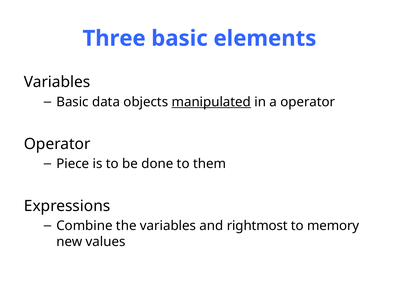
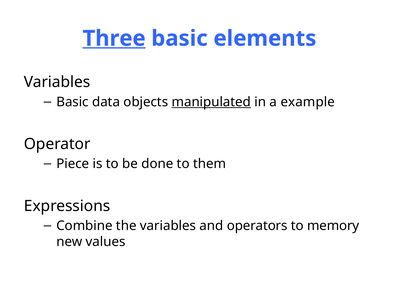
Three underline: none -> present
a operator: operator -> example
rightmost: rightmost -> operators
